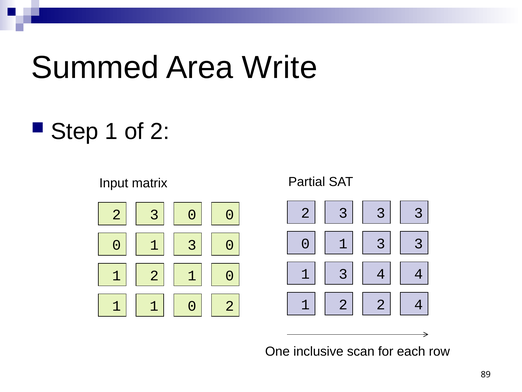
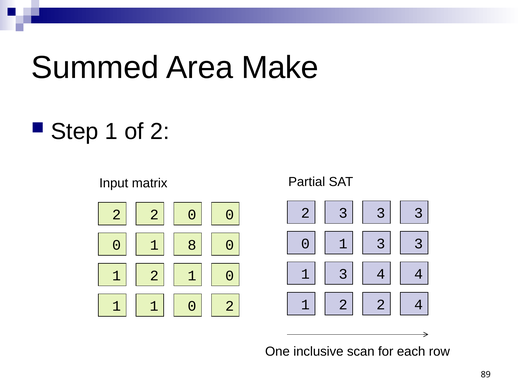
Write: Write -> Make
3 at (154, 214): 3 -> 2
3 at (192, 245): 3 -> 8
